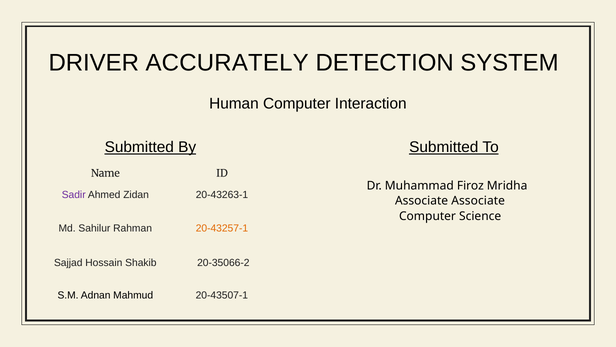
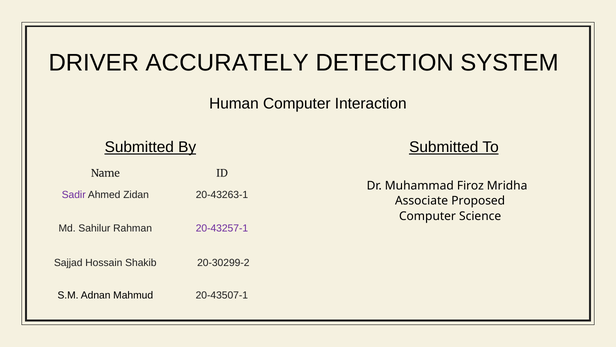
Associate Associate: Associate -> Proposed
20-43257-1 colour: orange -> purple
20-35066-2: 20-35066-2 -> 20-30299-2
